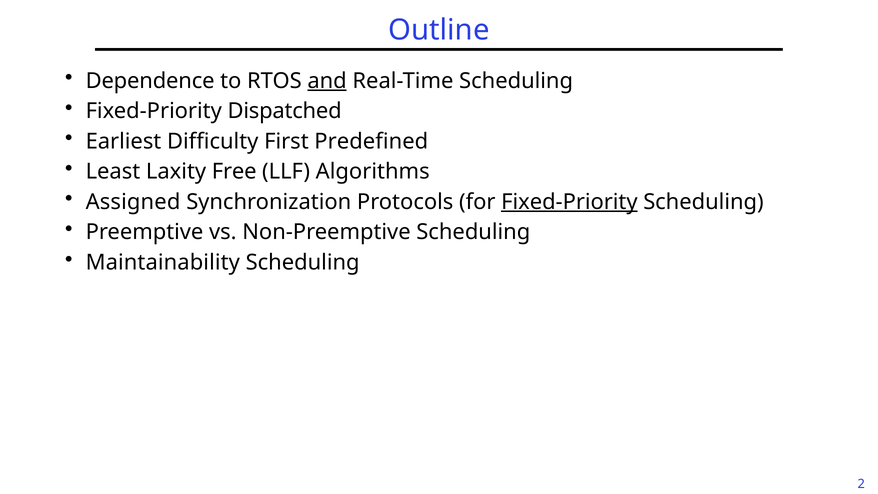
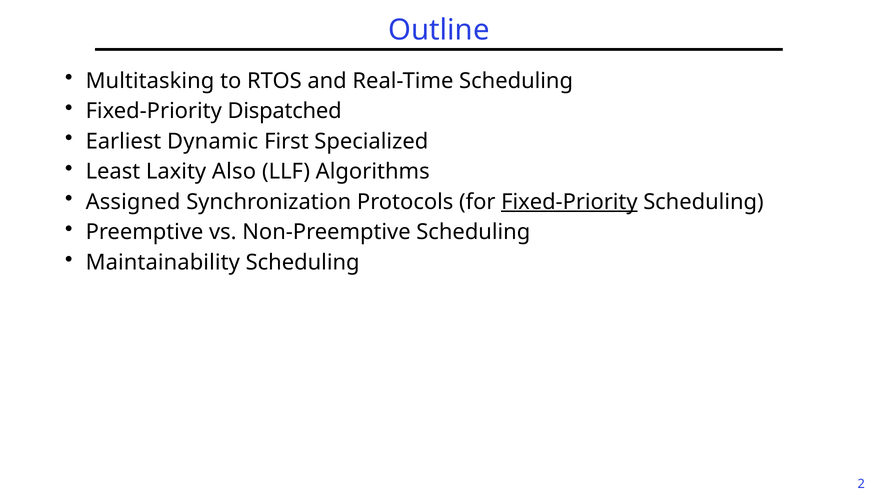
Dependence: Dependence -> Multitasking
and underline: present -> none
Difficulty: Difficulty -> Dynamic
Predefined: Predefined -> Specialized
Free: Free -> Also
